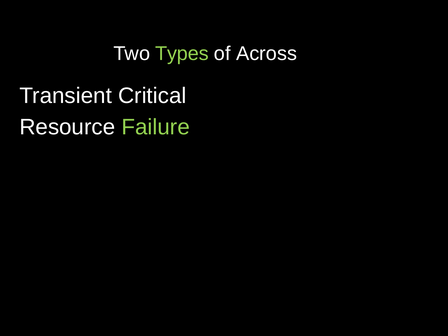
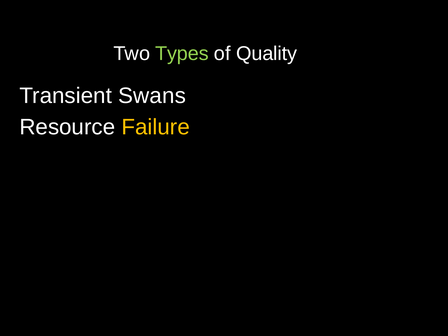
Across: Across -> Quality
Critical: Critical -> Swans
Failure colour: light green -> yellow
